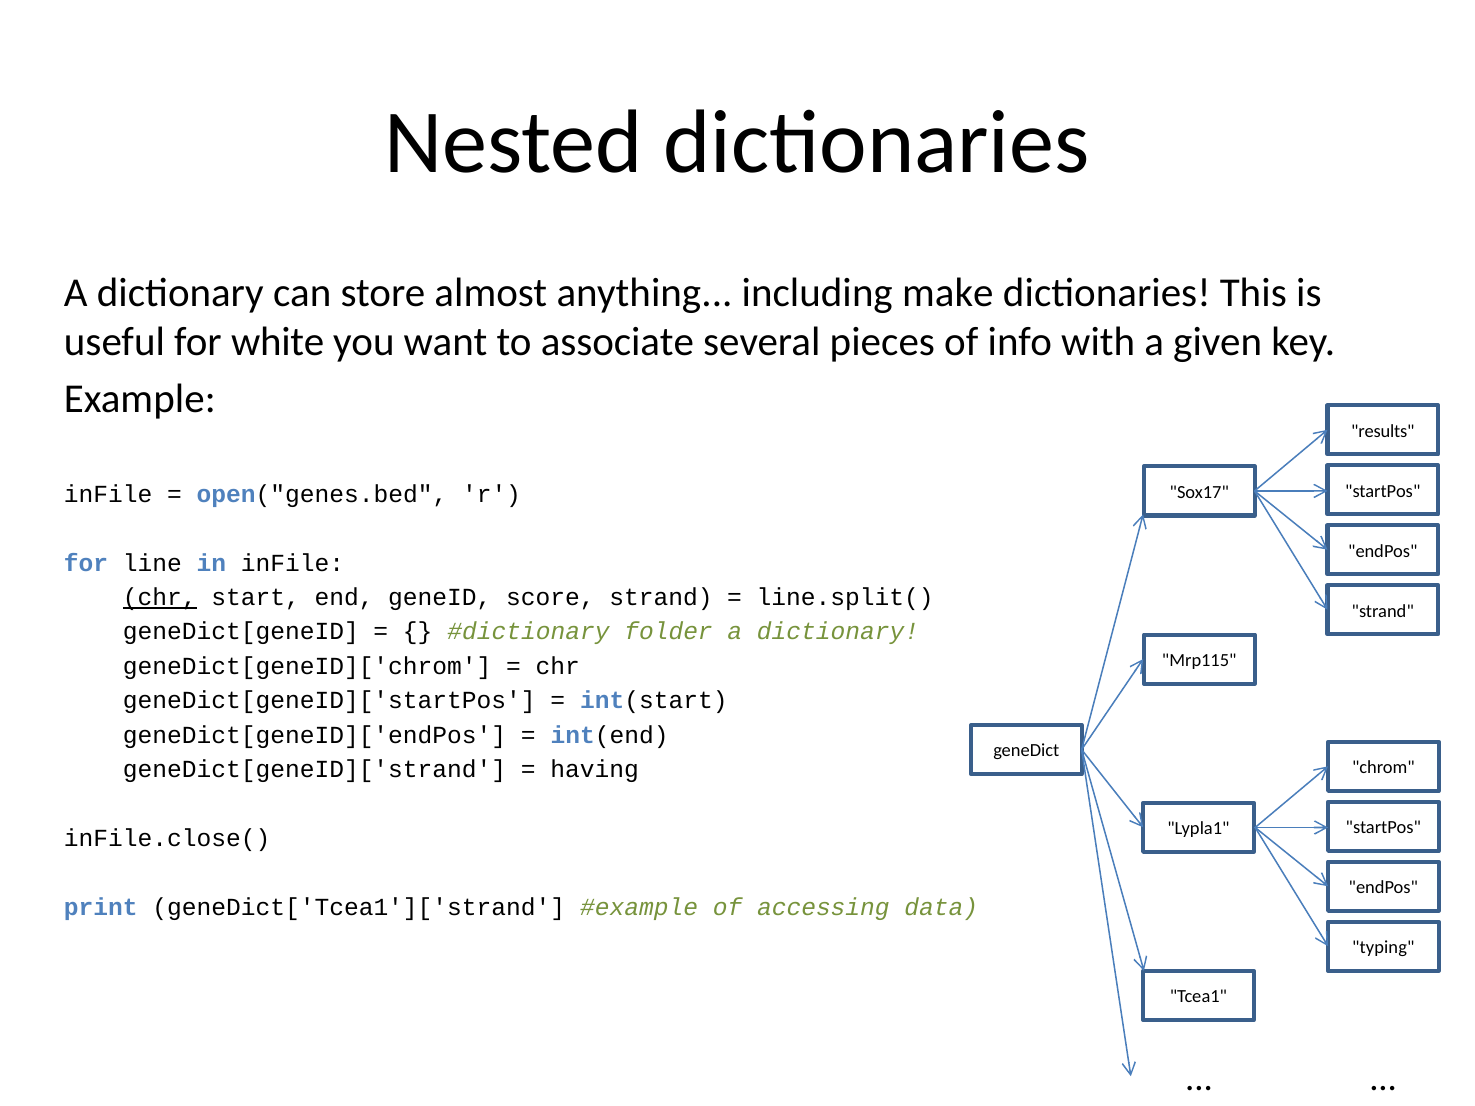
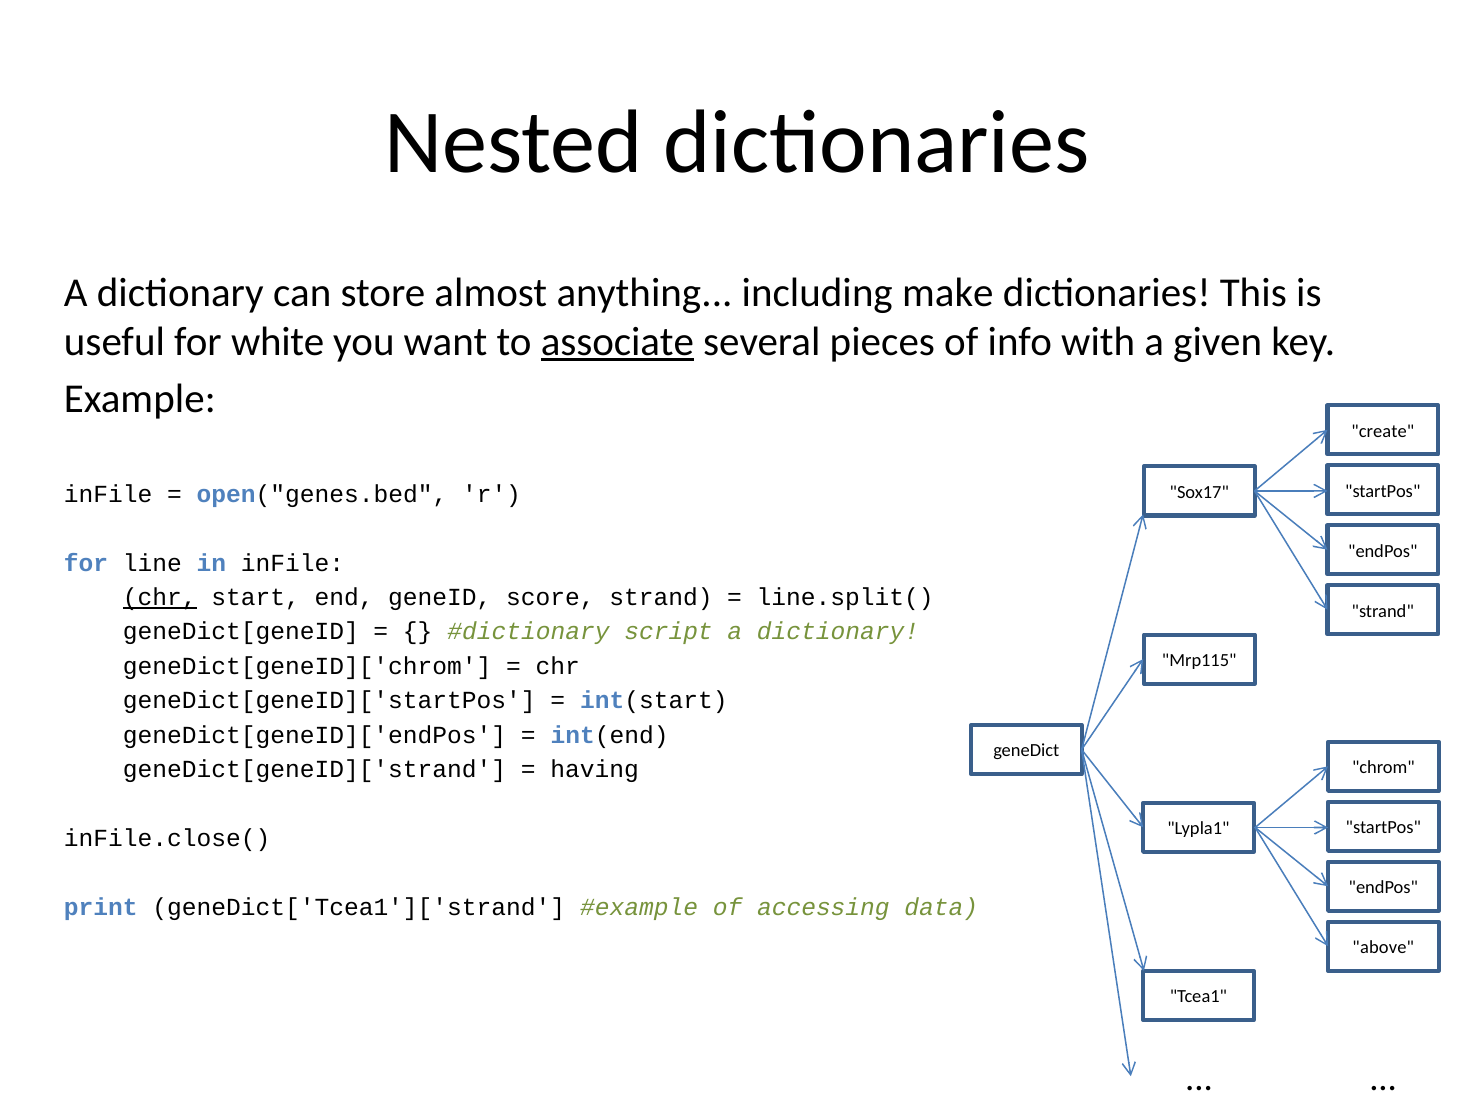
associate underline: none -> present
results: results -> create
folder: folder -> script
typing: typing -> above
